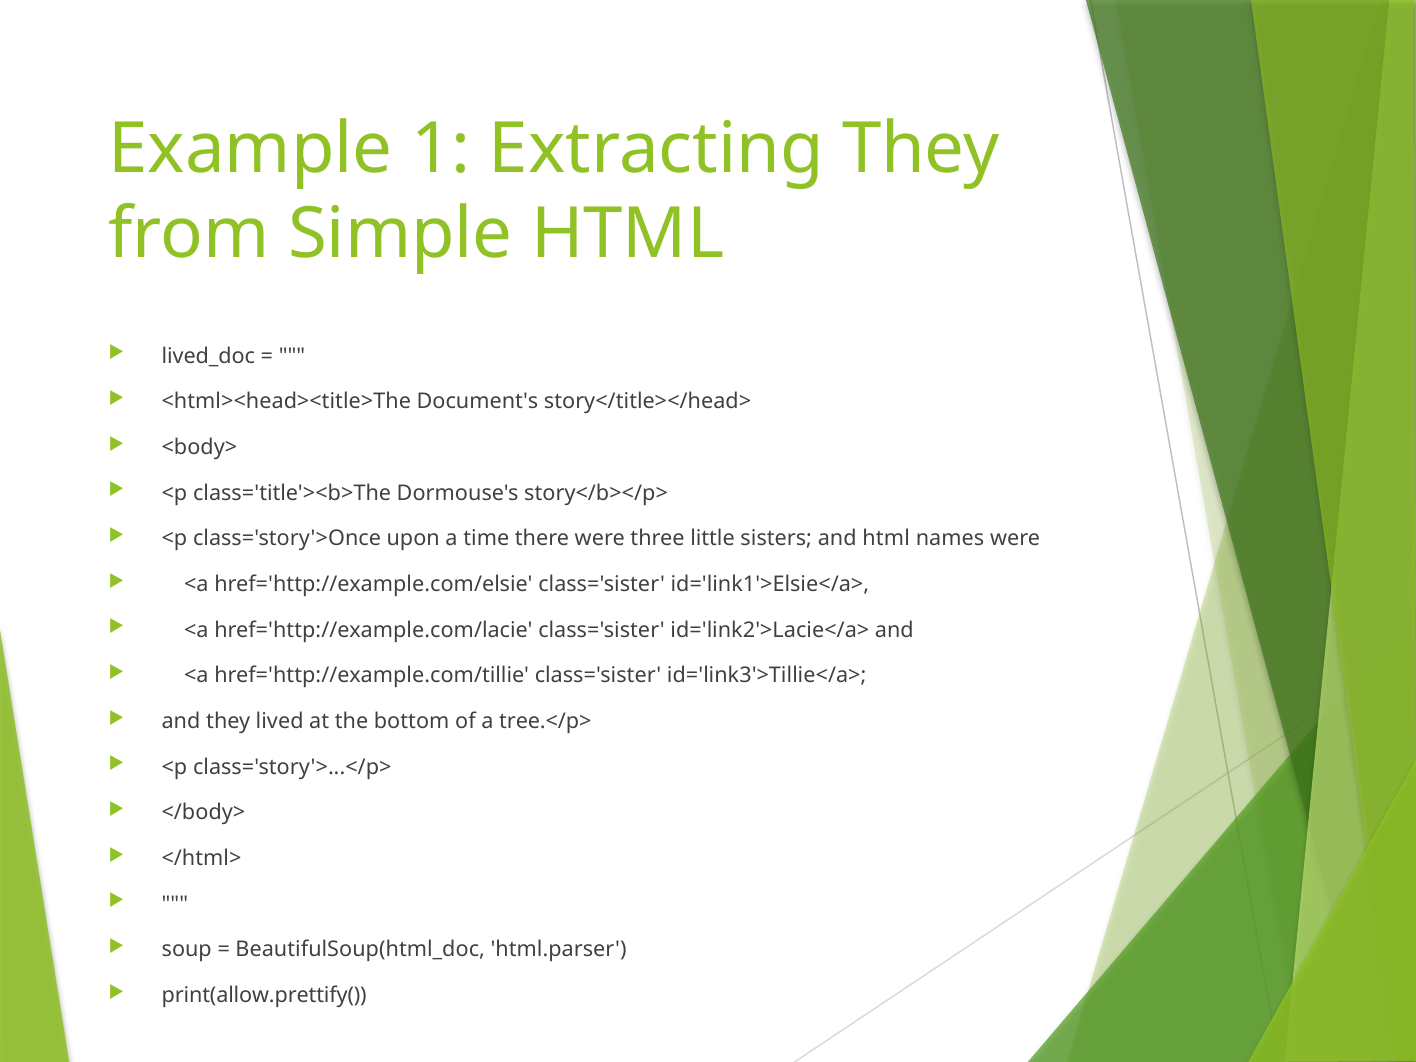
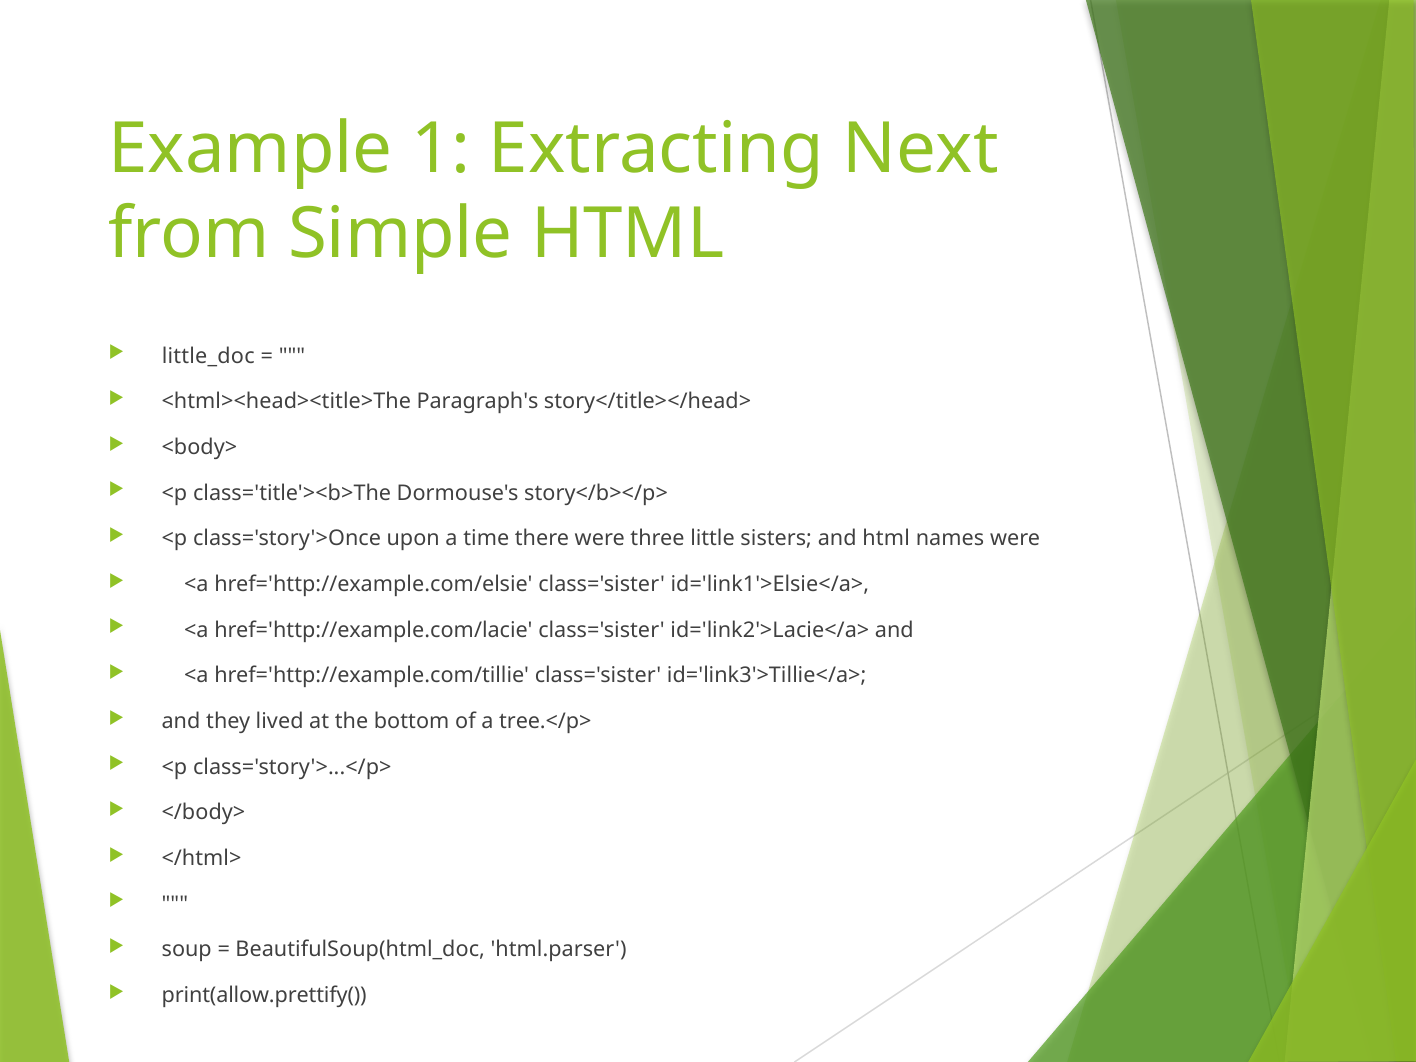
Extracting They: They -> Next
lived_doc: lived_doc -> little_doc
Document's: Document's -> Paragraph's
